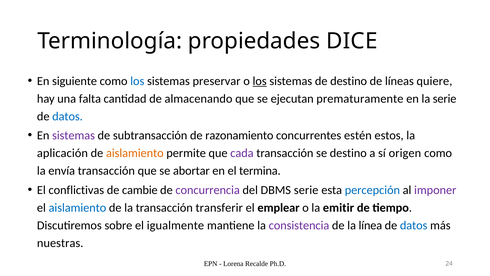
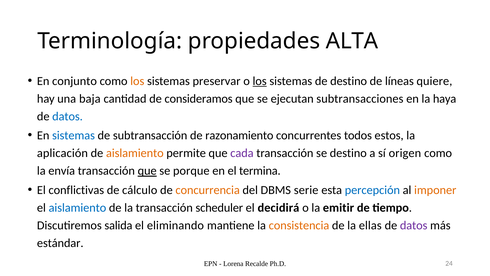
DICE: DICE -> ALTA
siguiente: siguiente -> conjunto
los at (137, 81) colour: blue -> orange
falta: falta -> baja
almacenando: almacenando -> consideramos
prematuramente: prematuramente -> subtransacciones
la serie: serie -> haya
sistemas at (74, 135) colour: purple -> blue
estén: estén -> todos
que at (147, 171) underline: none -> present
abortar: abortar -> porque
cambie: cambie -> cálculo
concurrencia colour: purple -> orange
imponer colour: purple -> orange
transferir: transferir -> scheduler
emplear: emplear -> decidirá
sobre: sobre -> salida
igualmente: igualmente -> eliminando
consistencia colour: purple -> orange
línea: línea -> ellas
datos at (414, 225) colour: blue -> purple
nuestras: nuestras -> estándar
